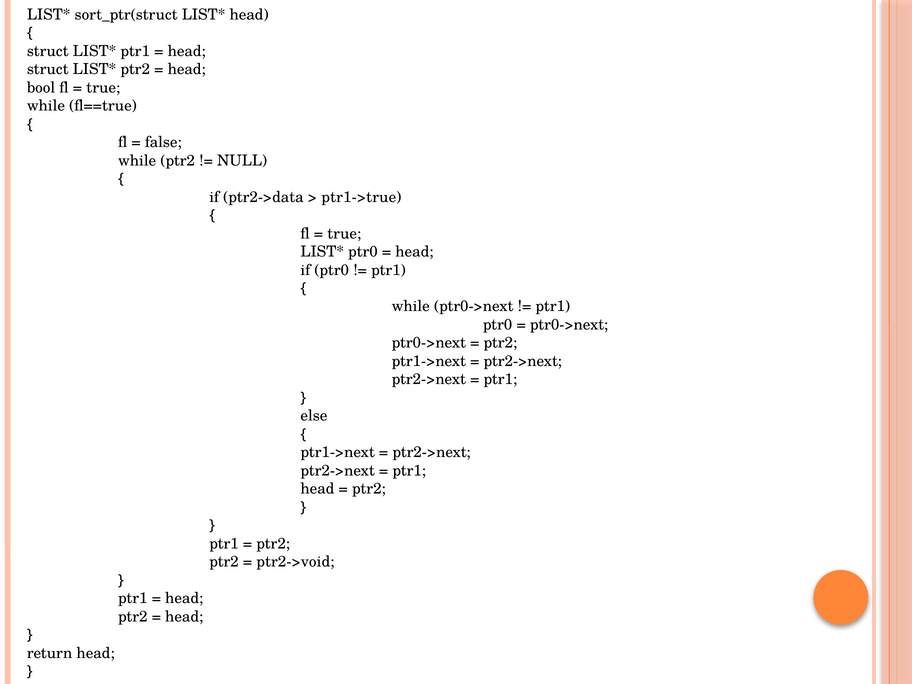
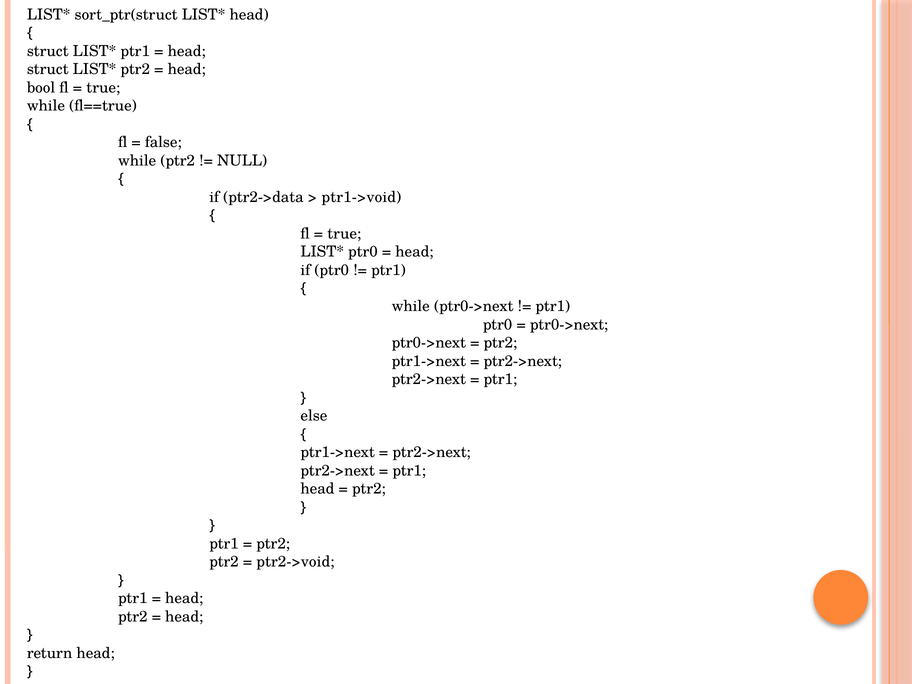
ptr1->true: ptr1->true -> ptr1->void
